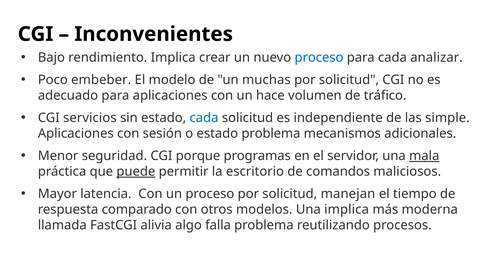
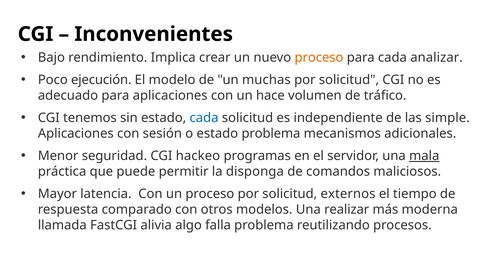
proceso at (319, 58) colour: blue -> orange
embeber: embeber -> ejecución
servicios: servicios -> tenemos
porque: porque -> hackeo
puede underline: present -> none
escritorio: escritorio -> disponga
manejan: manejan -> externos
Una implica: implica -> realizar
